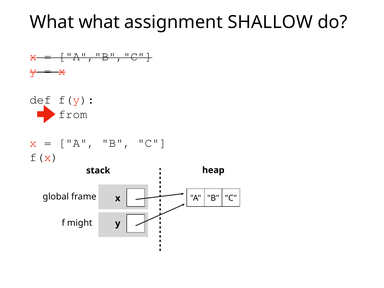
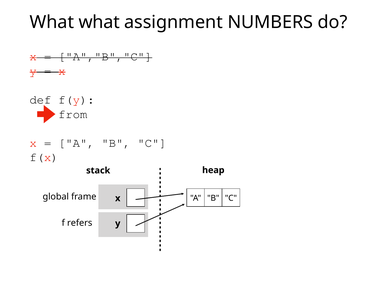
SHALLOW: SHALLOW -> NUMBERS
might: might -> refers
